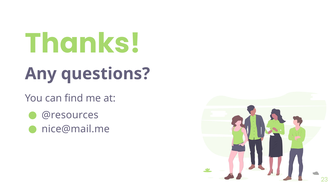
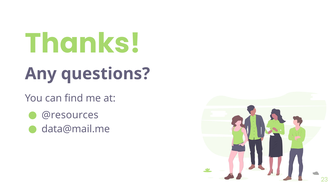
nice@mail.me: nice@mail.me -> data@mail.me
